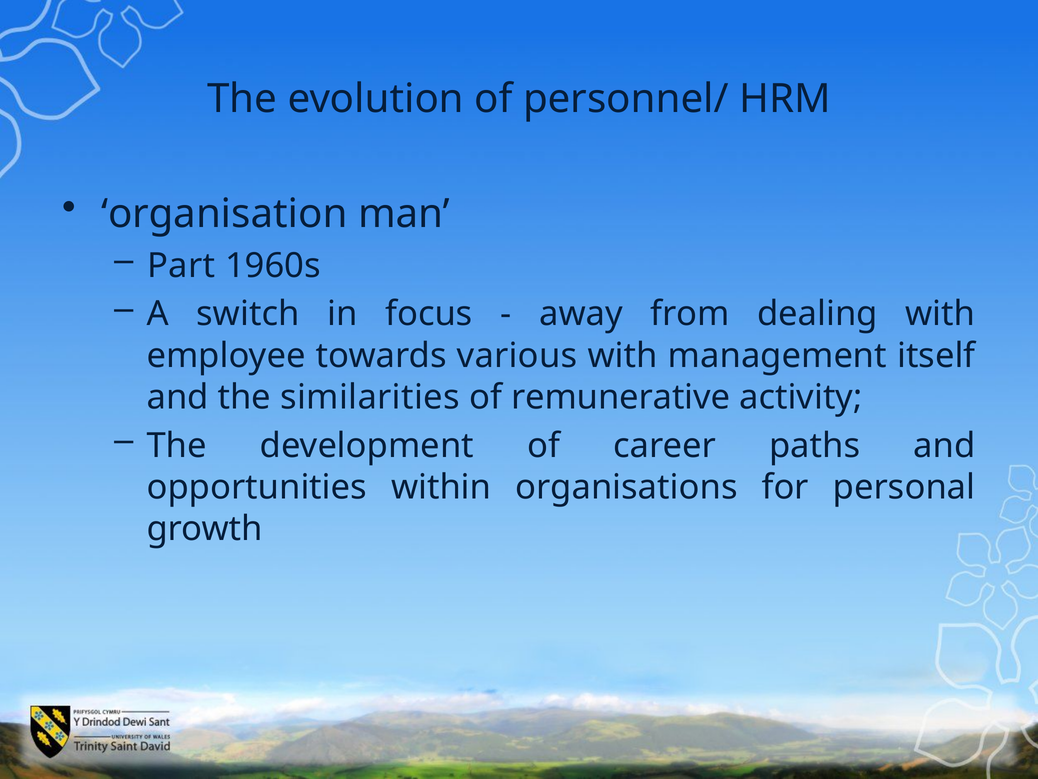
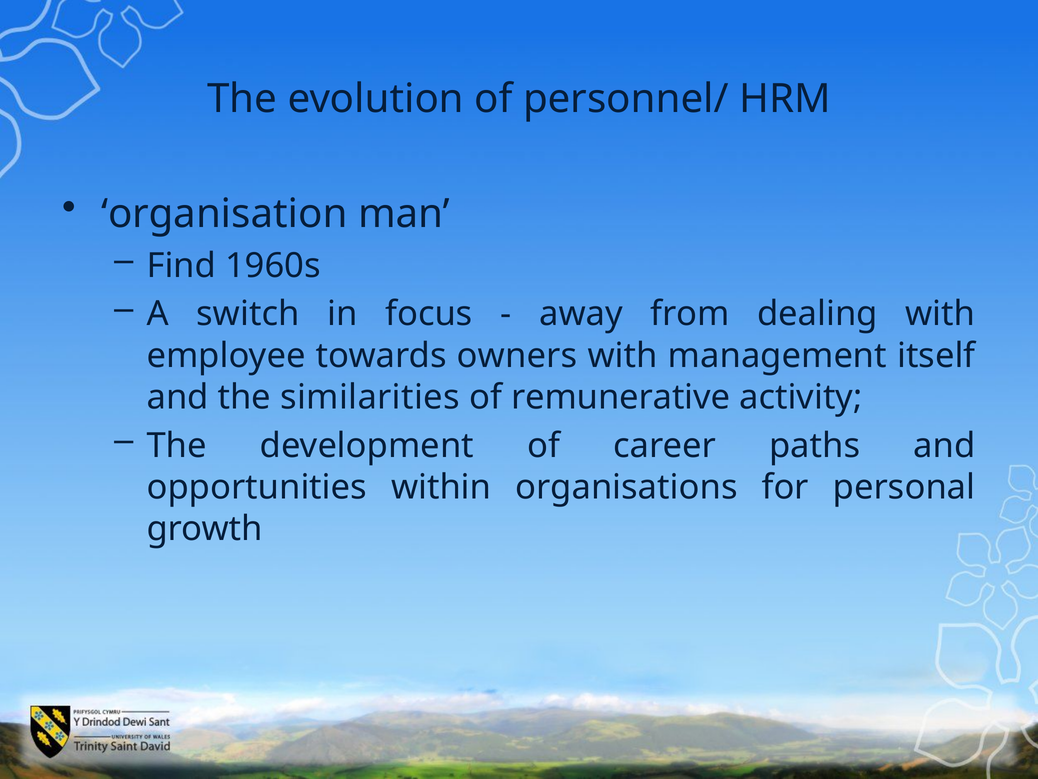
Part: Part -> Find
various: various -> owners
